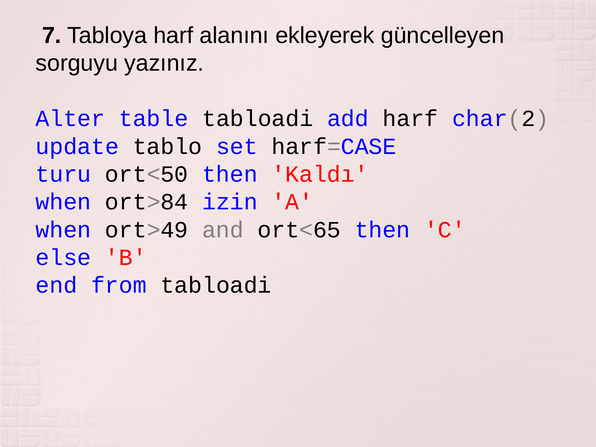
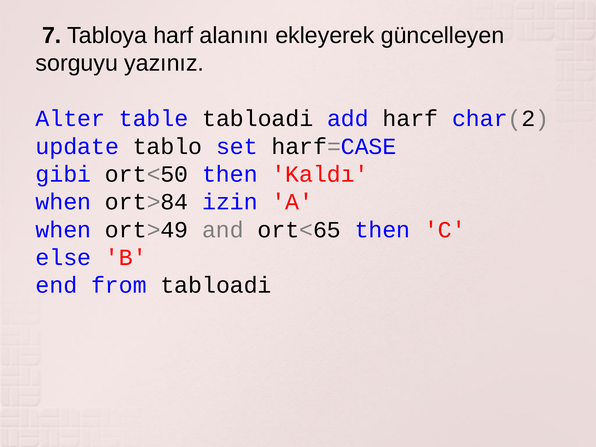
turu: turu -> gibi
